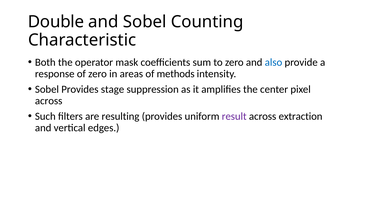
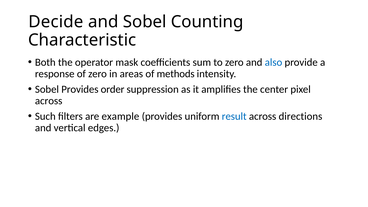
Double: Double -> Decide
stage: stage -> order
resulting: resulting -> example
result colour: purple -> blue
extraction: extraction -> directions
